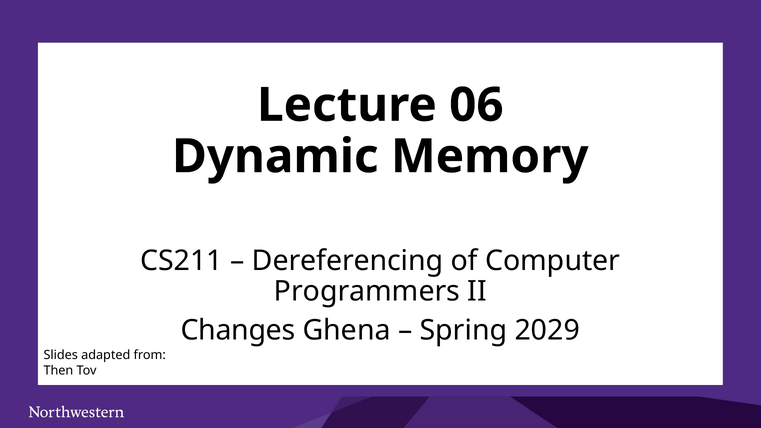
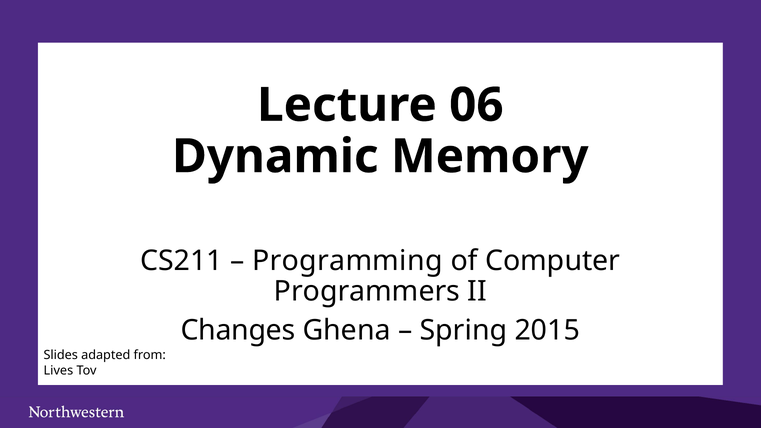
Dereferencing: Dereferencing -> Programming
2029: 2029 -> 2015
Then: Then -> Lives
